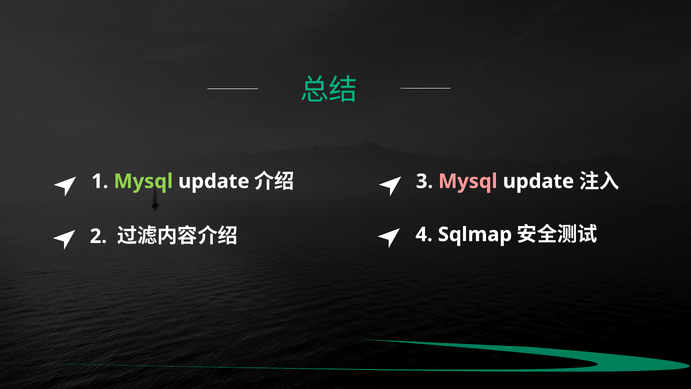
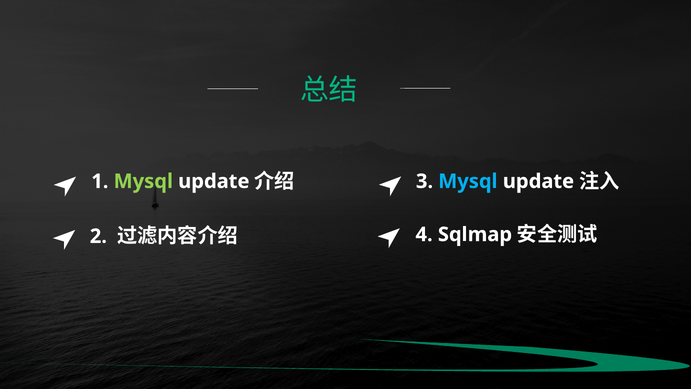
Mysql at (468, 181) colour: pink -> light blue
